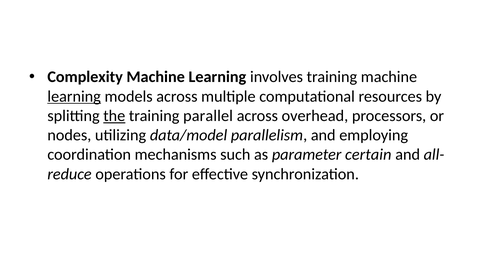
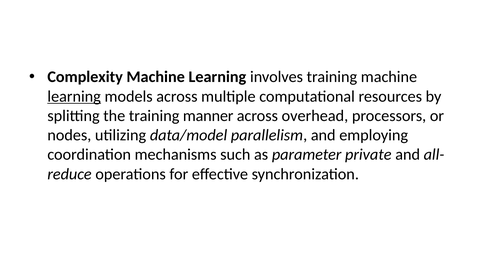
the underline: present -> none
parallel: parallel -> manner
certain: certain -> private
